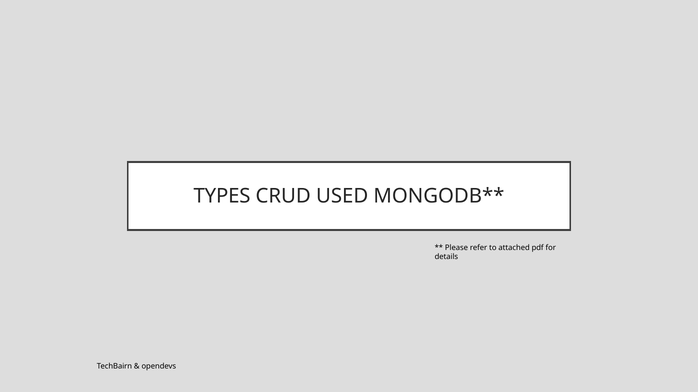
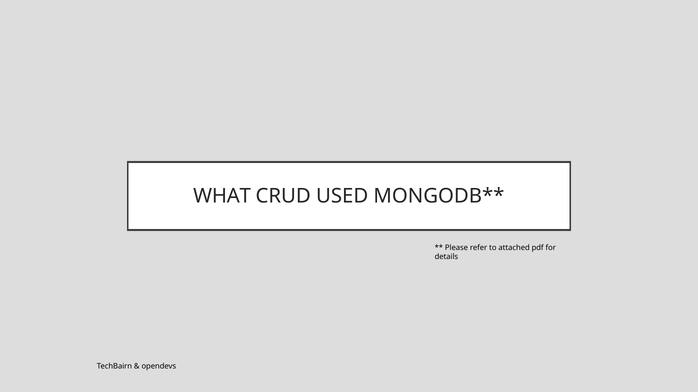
TYPES: TYPES -> WHAT
